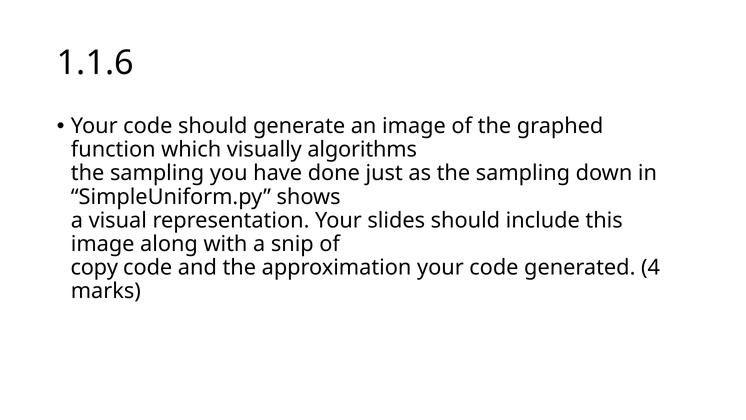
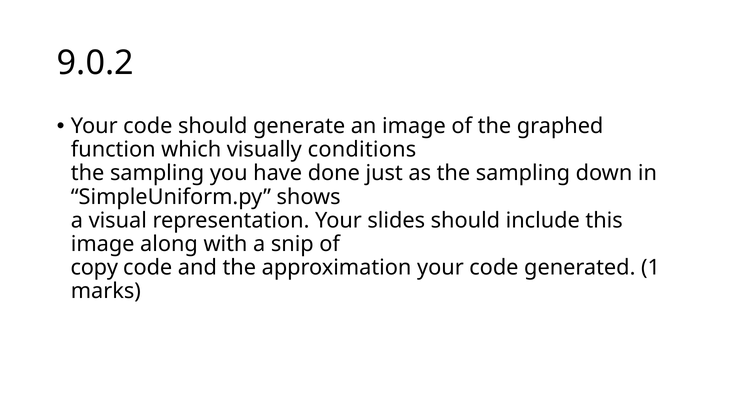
1.1.6: 1.1.6 -> 9.0.2
algorithms: algorithms -> conditions
4: 4 -> 1
